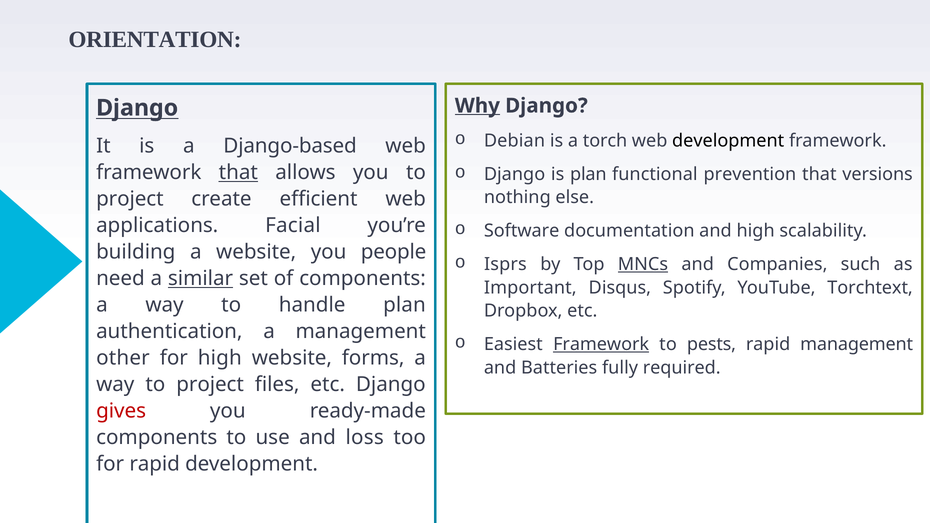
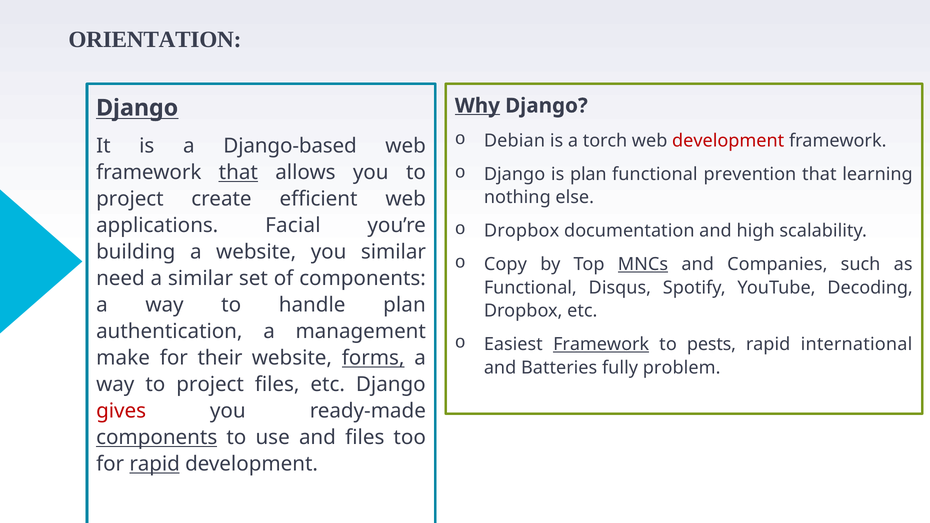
development at (728, 141) colour: black -> red
versions: versions -> learning
Software at (522, 231): Software -> Dropbox
you people: people -> similar
Isprs: Isprs -> Copy
similar at (201, 279) underline: present -> none
Important at (530, 288): Important -> Functional
Torchtext: Torchtext -> Decoding
rapid management: management -> international
other: other -> make
for high: high -> their
forms underline: none -> present
required: required -> problem
components at (157, 438) underline: none -> present
and loss: loss -> files
rapid at (155, 464) underline: none -> present
